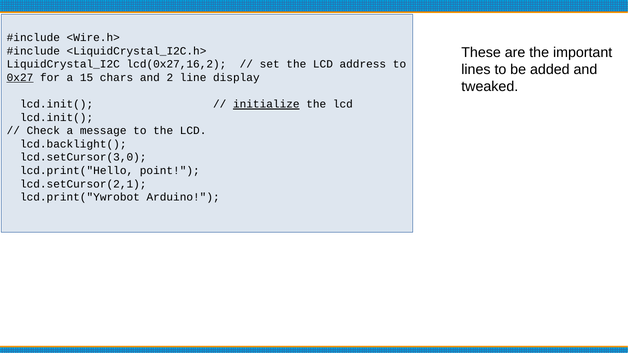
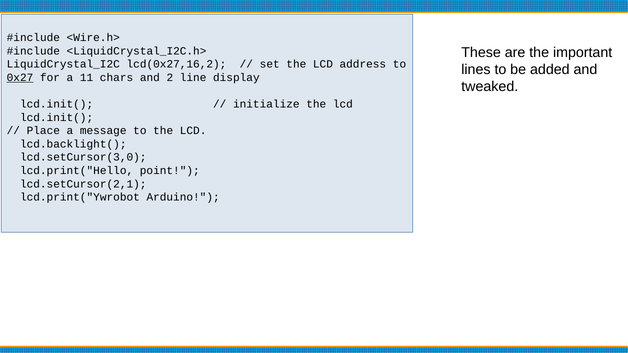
15: 15 -> 11
initialize underline: present -> none
Check: Check -> Place
